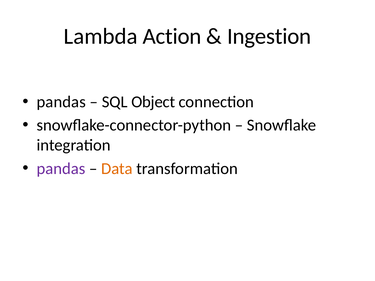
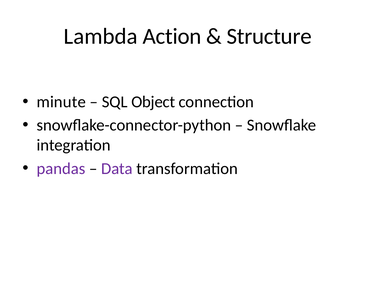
Ingestion: Ingestion -> Structure
pandas at (61, 102): pandas -> minute
Data colour: orange -> purple
